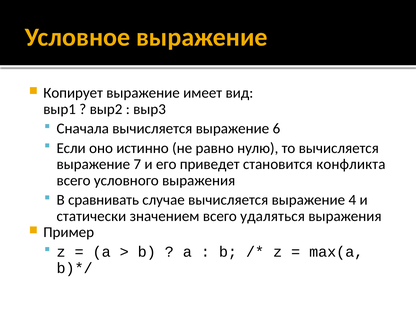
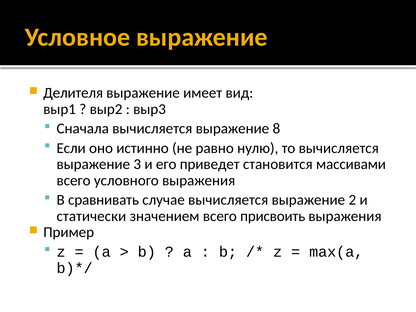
Копирует: Копирует -> Делителя
6: 6 -> 8
7: 7 -> 3
конфликта: конфликта -> массивами
4: 4 -> 2
удаляться: удаляться -> присвоить
